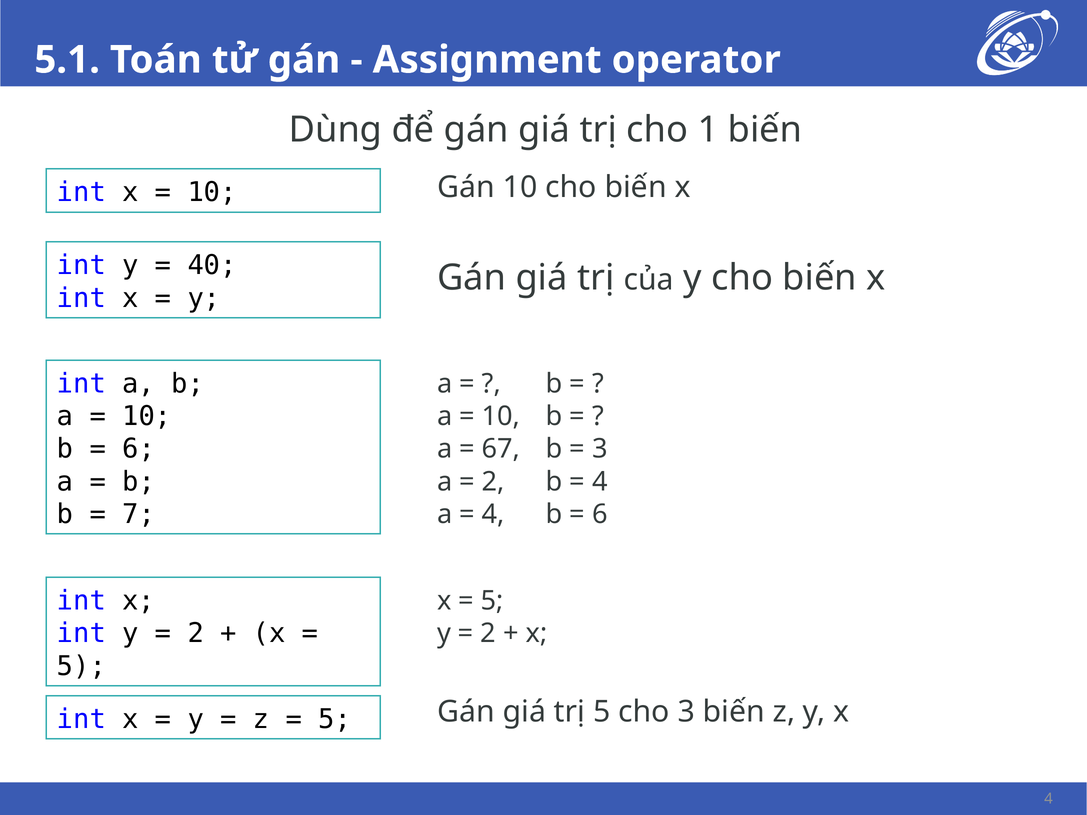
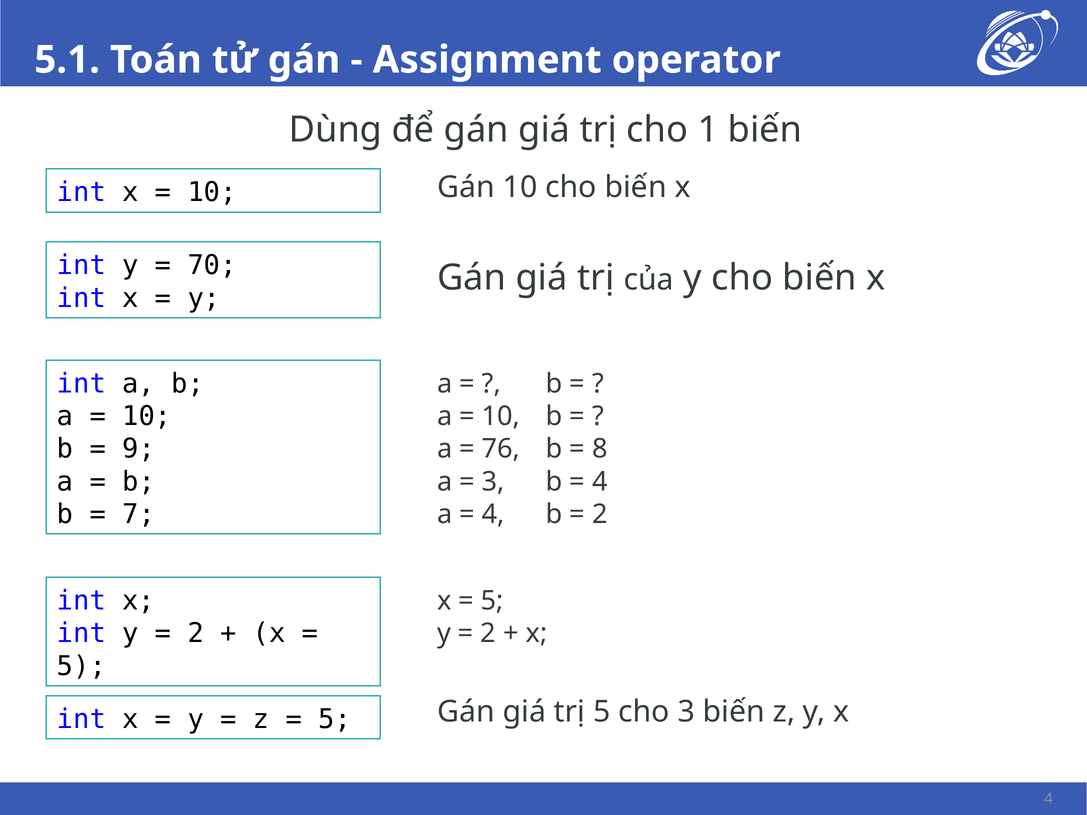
40: 40 -> 70
6 at (139, 449): 6 -> 9
67: 67 -> 76
3 at (600, 449): 3 -> 8
2 at (493, 482): 2 -> 3
6 at (600, 514): 6 -> 2
